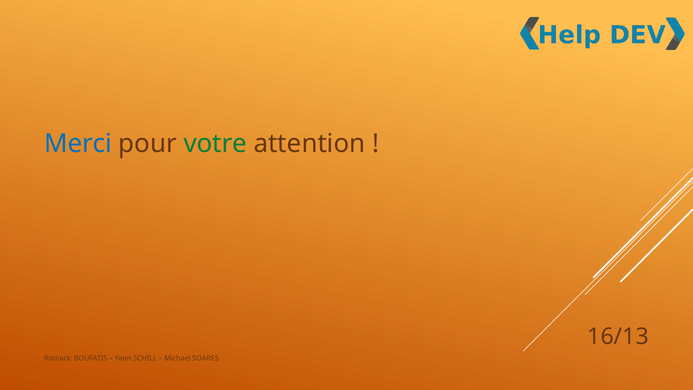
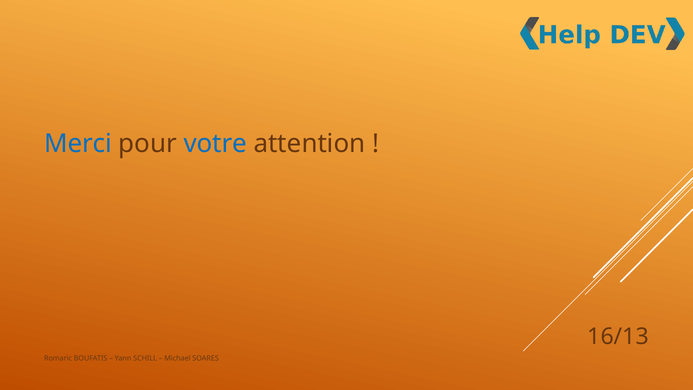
votre colour: green -> blue
